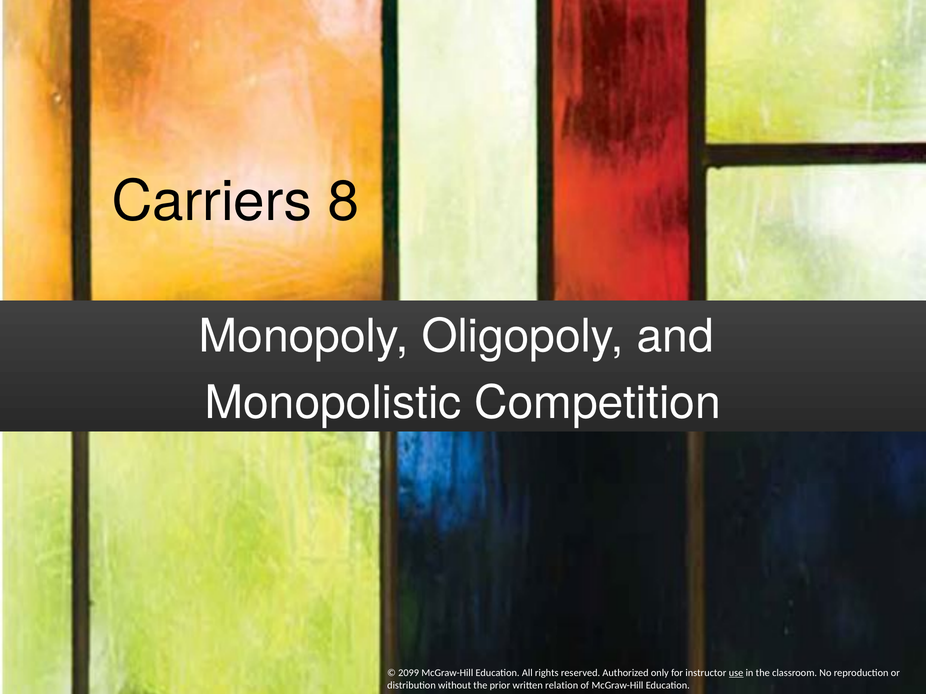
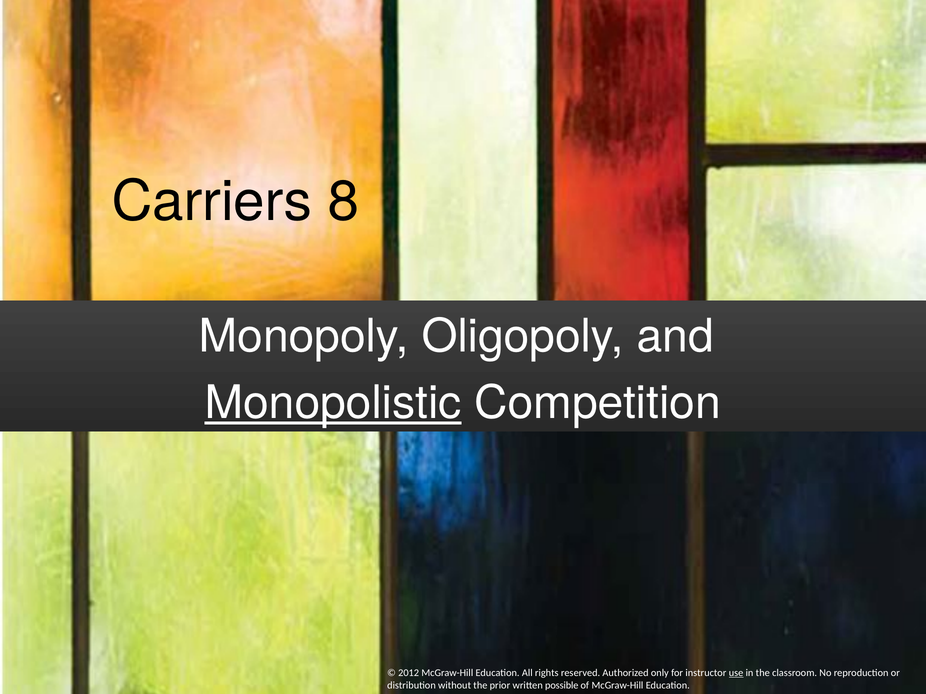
Monopolistic underline: none -> present
2099: 2099 -> 2012
relation: relation -> possible
